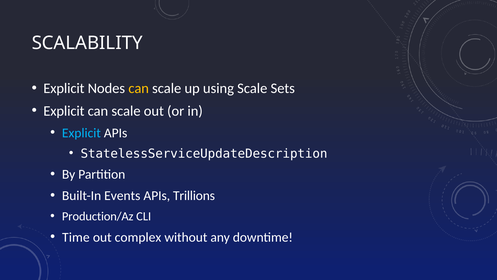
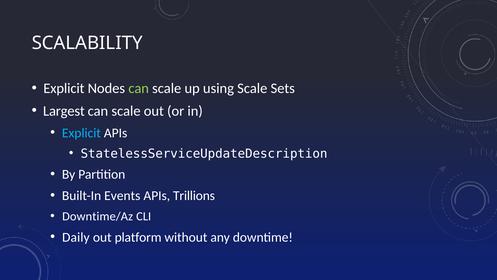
can at (139, 88) colour: yellow -> light green
Explicit at (64, 111): Explicit -> Largest
Production/Az: Production/Az -> Downtime/Az
Time: Time -> Daily
complex: complex -> platform
